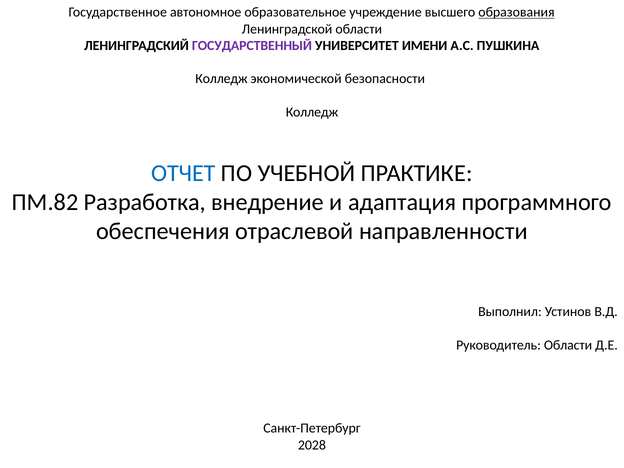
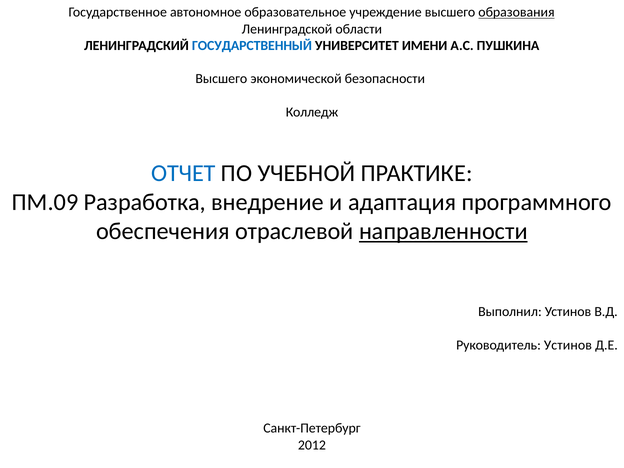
ГОСУДАРСТВЕННЫЙ colour: purple -> blue
Колледж at (221, 79): Колледж -> Высшего
ПМ.82: ПМ.82 -> ПМ.09
направленности underline: none -> present
Руководитель Области: Области -> Устинов
2028: 2028 -> 2012
